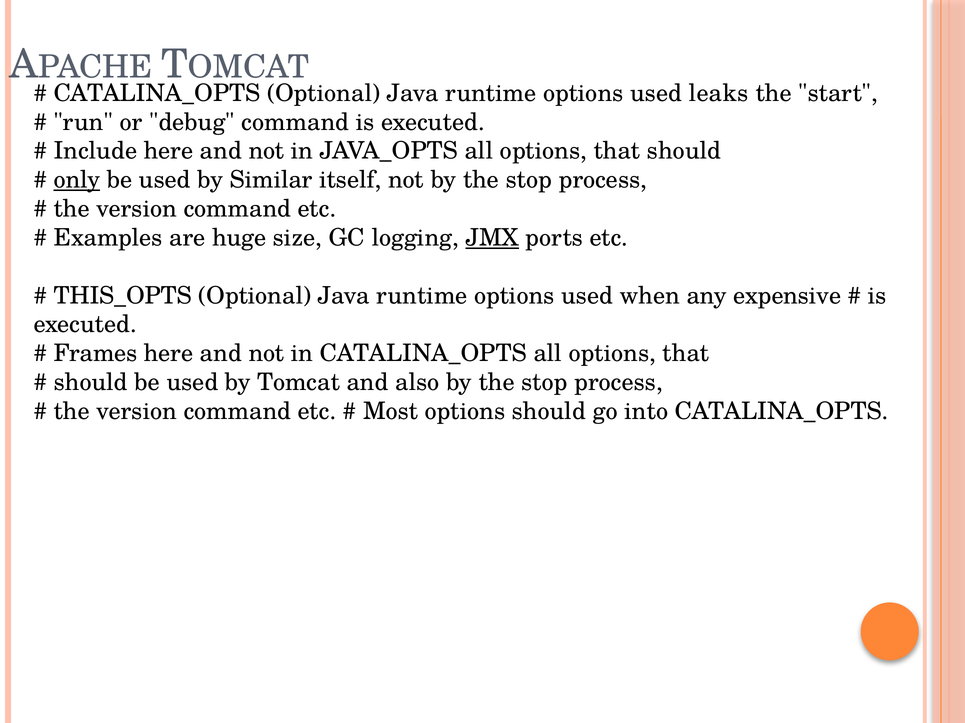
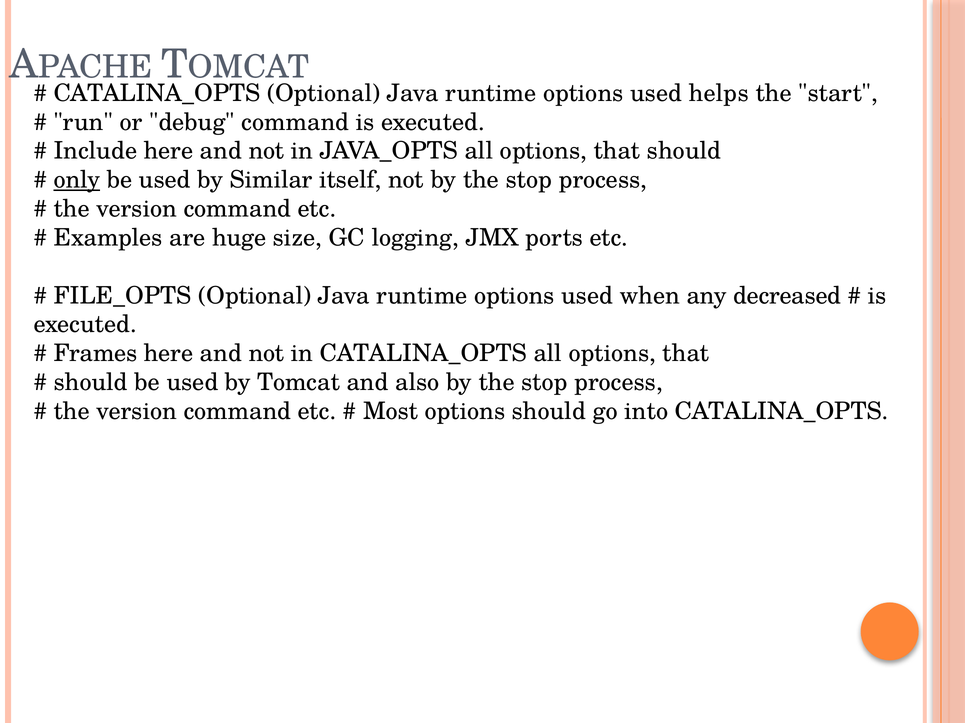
leaks: leaks -> helps
JMX underline: present -> none
THIS_OPTS: THIS_OPTS -> FILE_OPTS
expensive: expensive -> decreased
